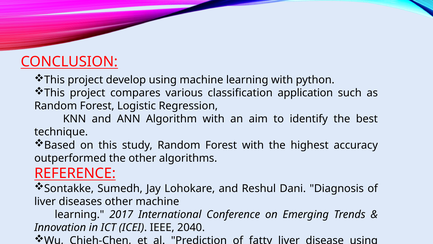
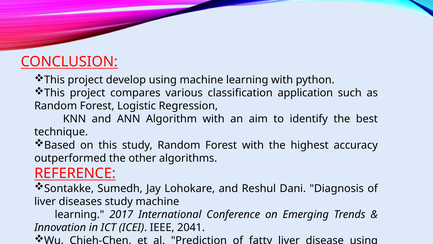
diseases other: other -> study
2040: 2040 -> 2041
